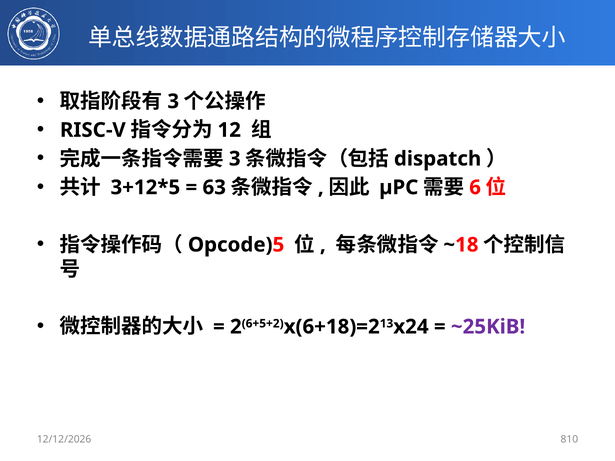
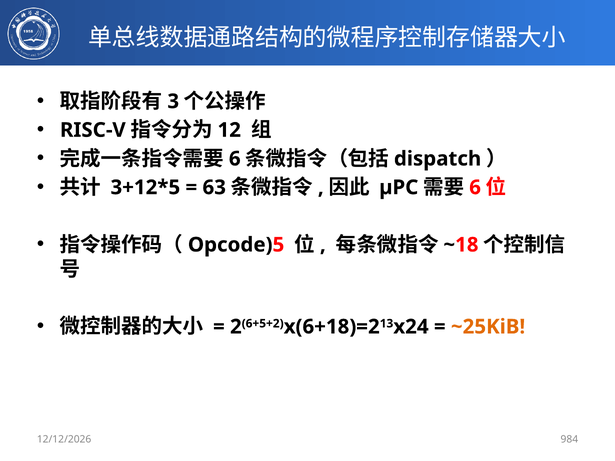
3 at (235, 159): 3 -> 6
~25KiB colour: purple -> orange
810: 810 -> 984
